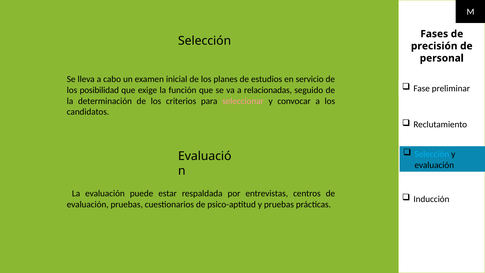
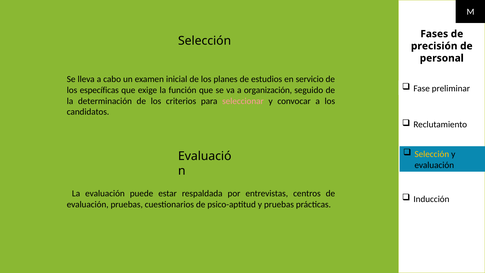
posibilidad: posibilidad -> específicas
relacionadas: relacionadas -> organización
Selección at (432, 154) colour: light blue -> yellow
